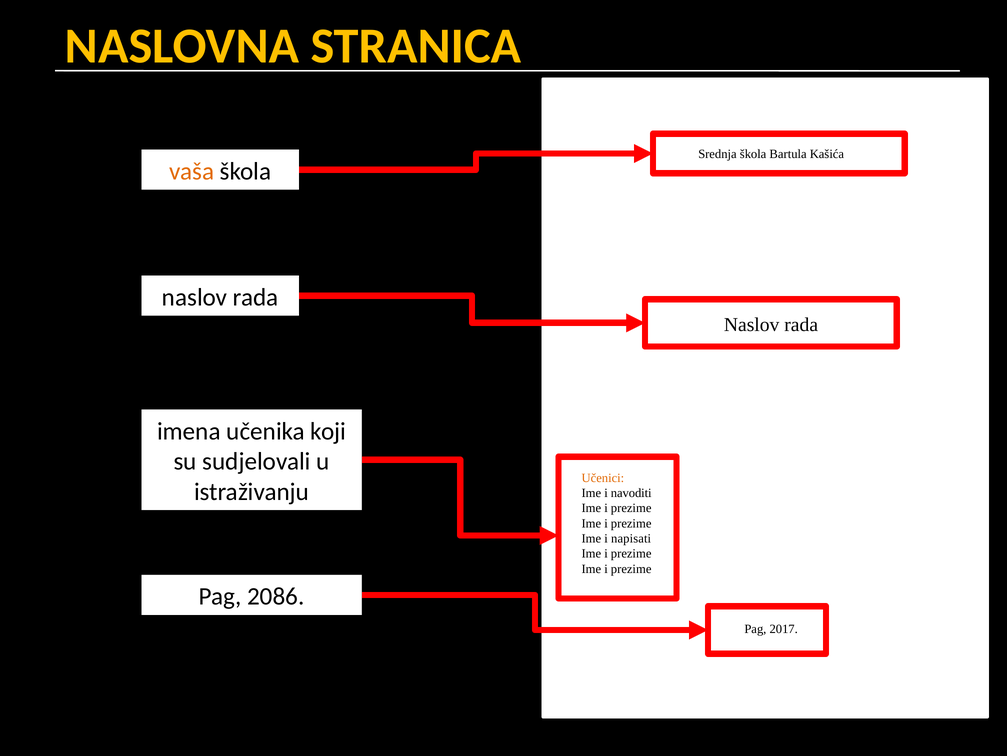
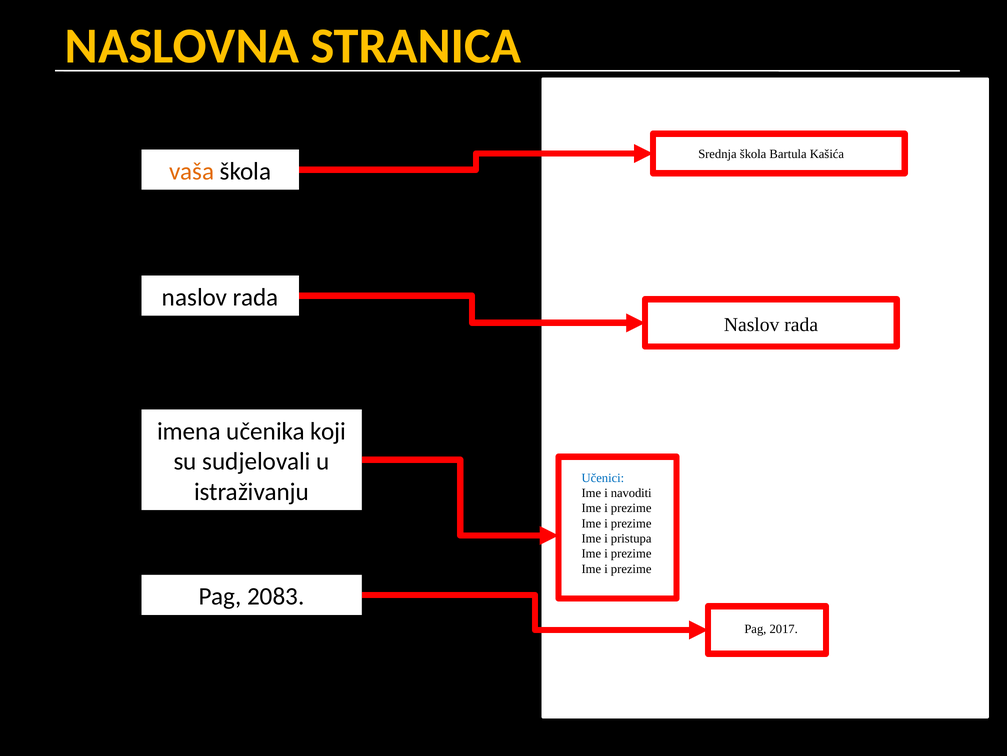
Učenici colour: orange -> blue
napisati: napisati -> pristupa
2086: 2086 -> 2083
